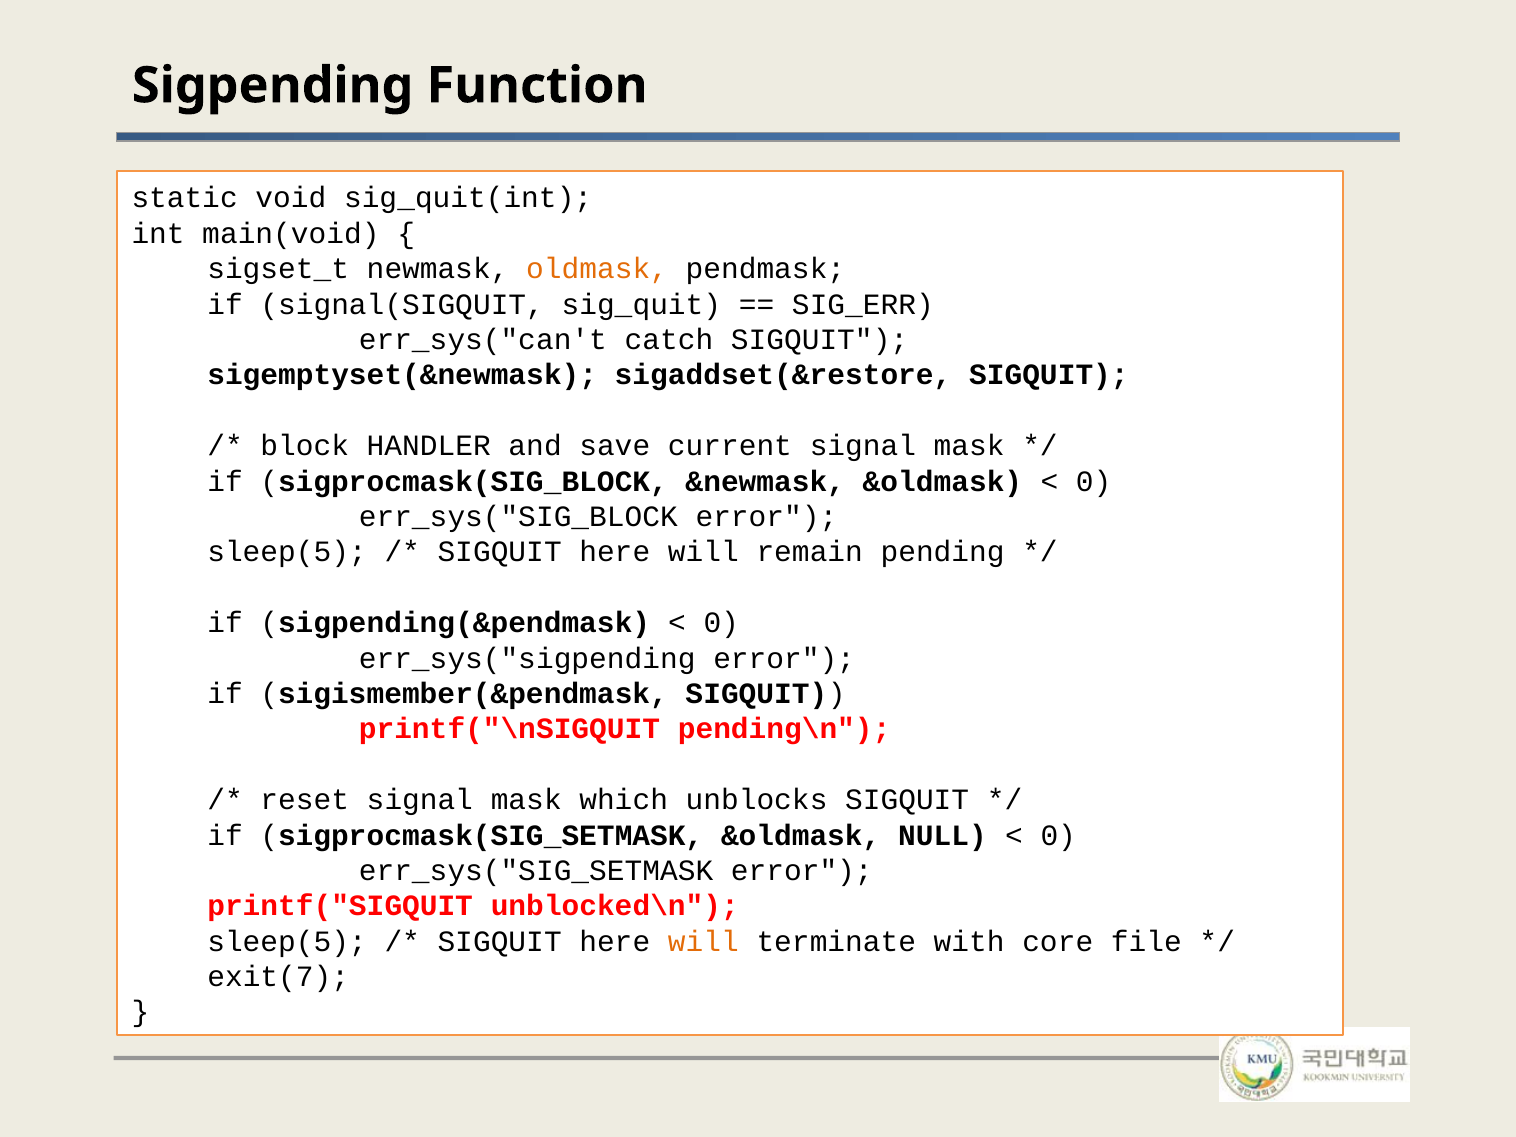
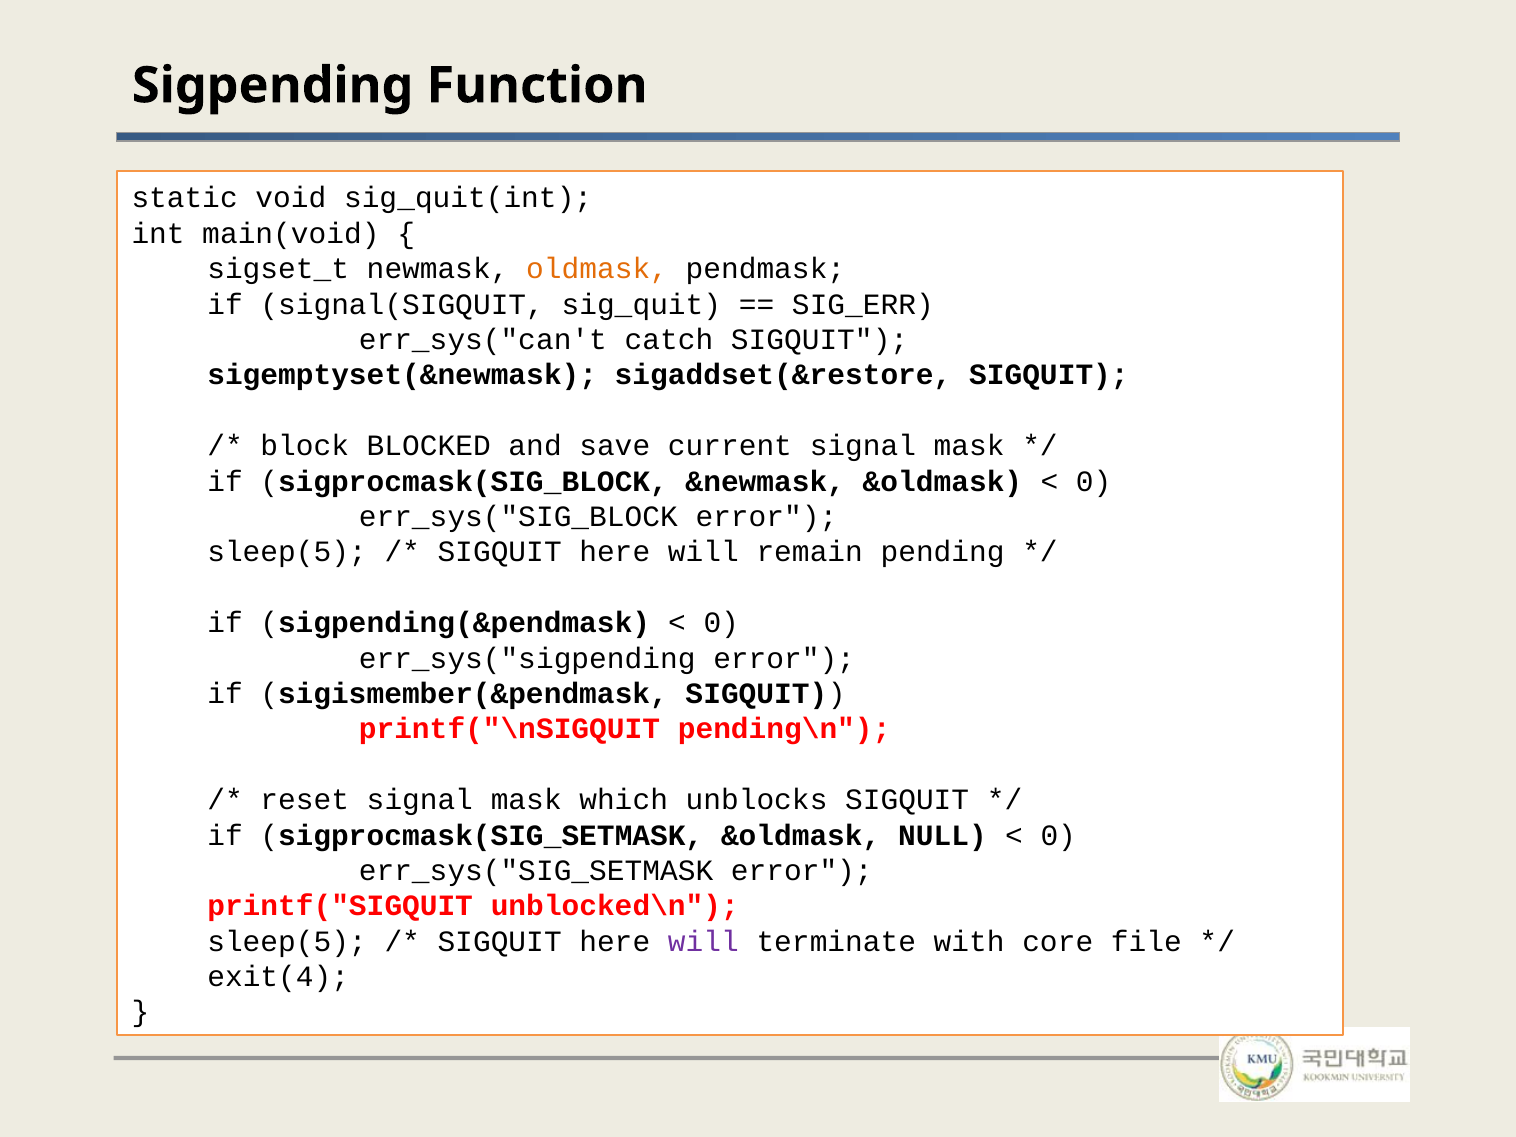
HANDLER: HANDLER -> BLOCKED
will at (703, 941) colour: orange -> purple
exit(7: exit(7 -> exit(4
